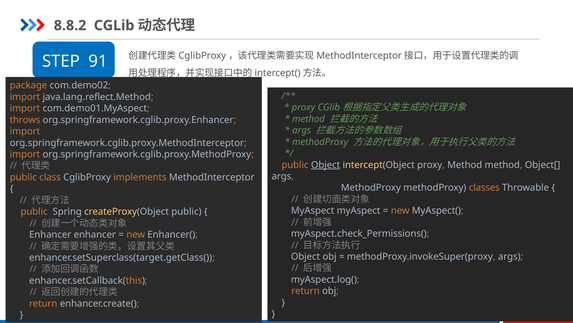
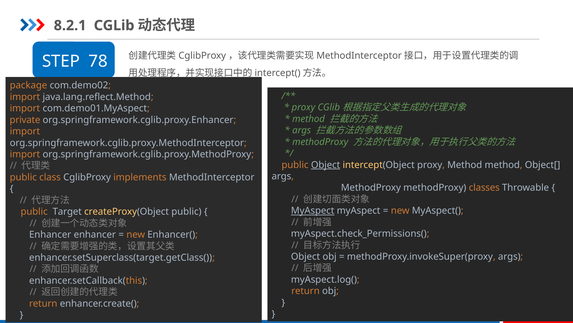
8.8.2: 8.8.2 -> 8.2.1
91: 91 -> 78
throws: throws -> private
MyAspect at (313, 210) underline: none -> present
Spring: Spring -> Target
